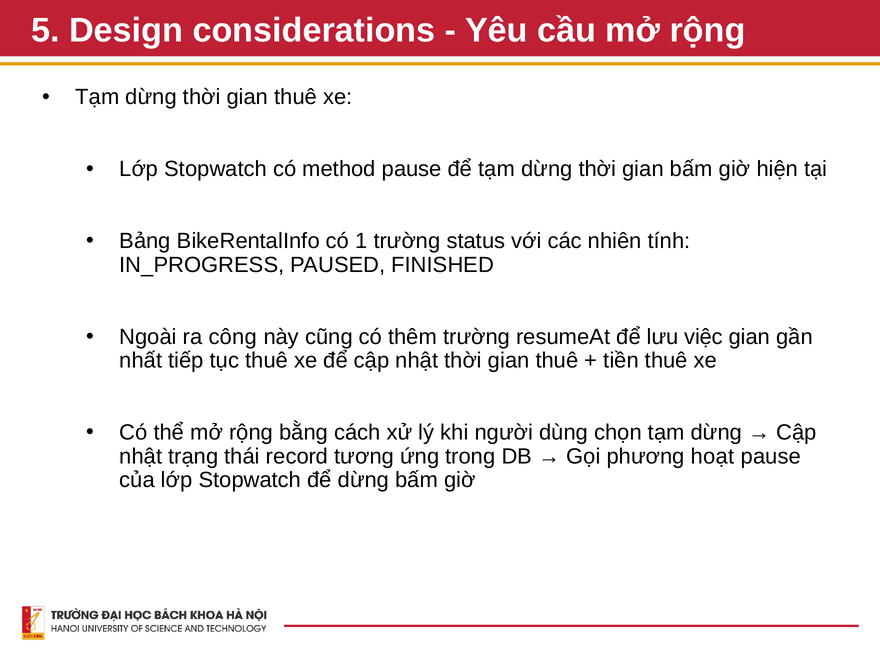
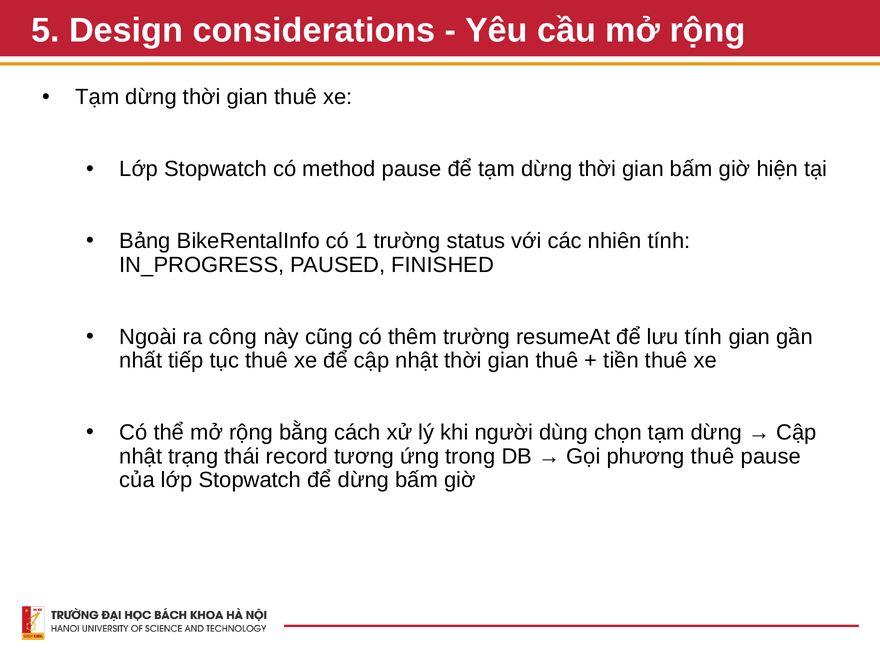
lưu việc: việc -> tính
phương hoạt: hoạt -> thuê
